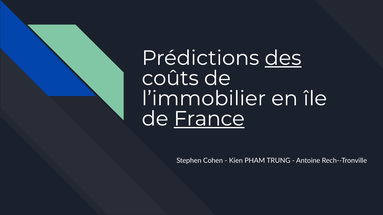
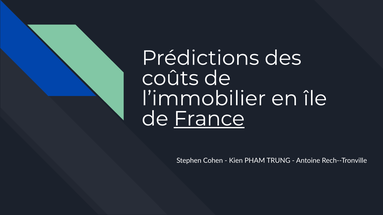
des underline: present -> none
